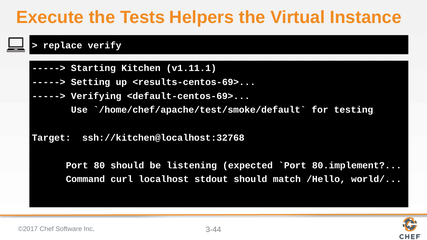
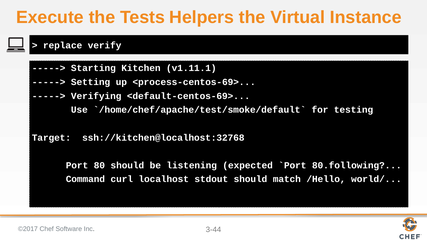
<results-centos-69>: <results-centos-69> -> <process-centos-69>
80.implement: 80.implement -> 80.following
